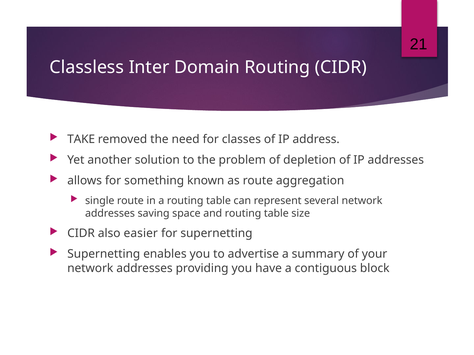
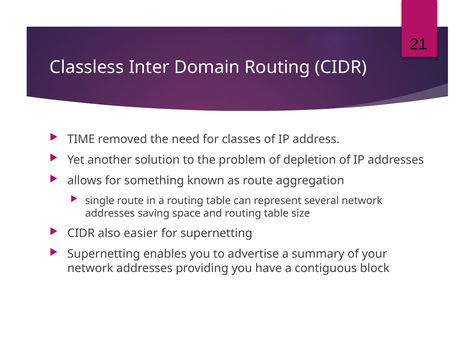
TAKE: TAKE -> TIME
